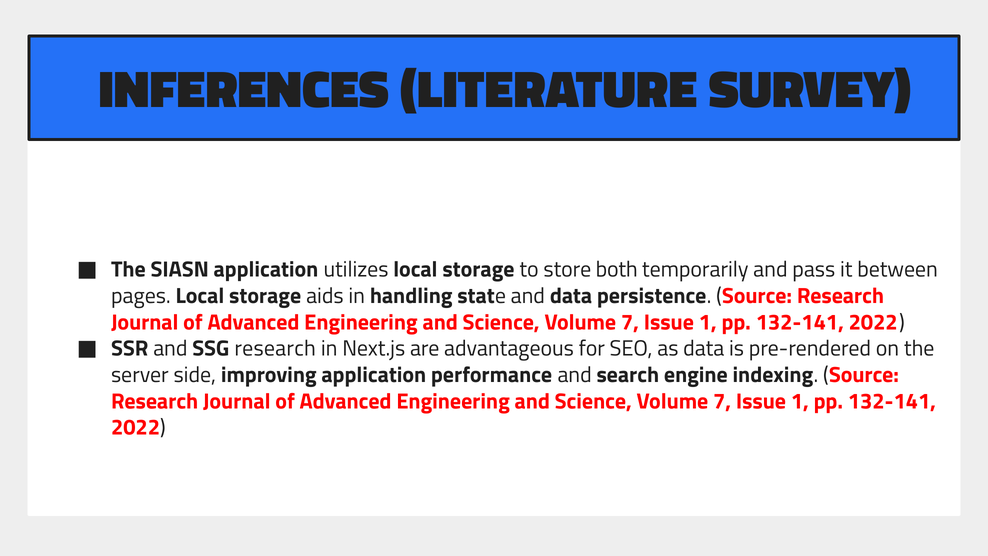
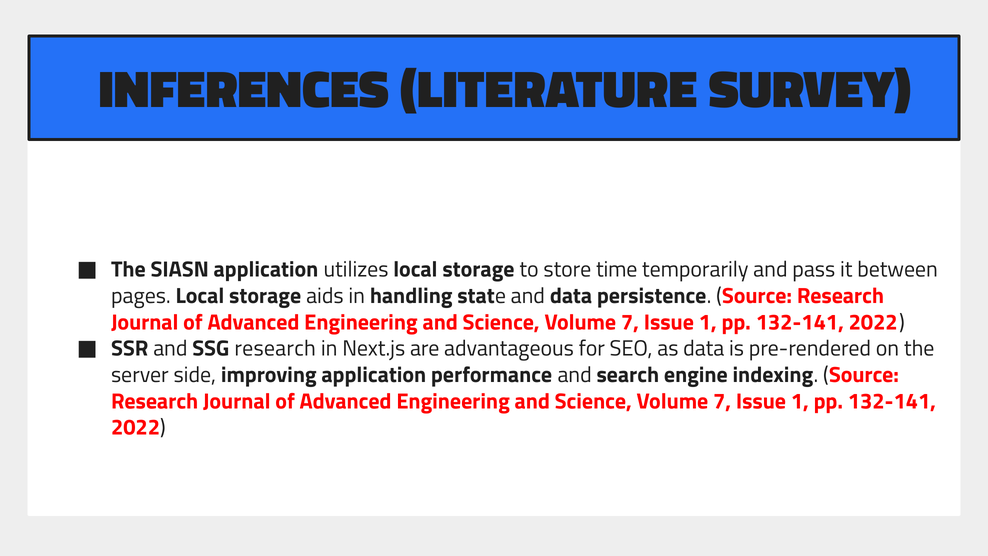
both: both -> time
